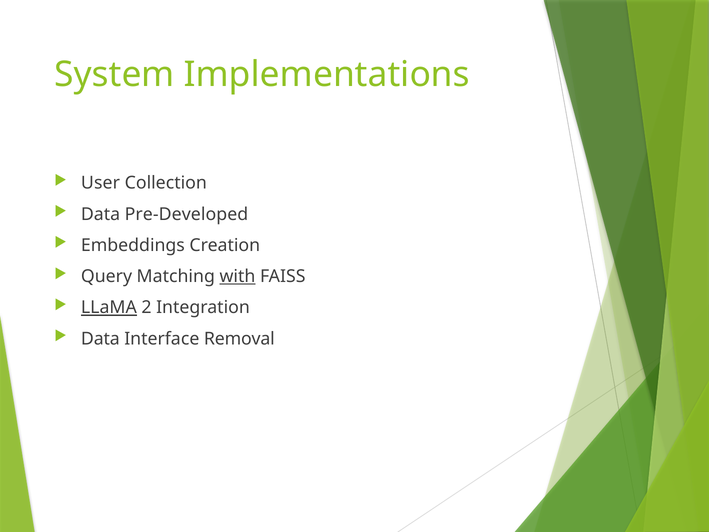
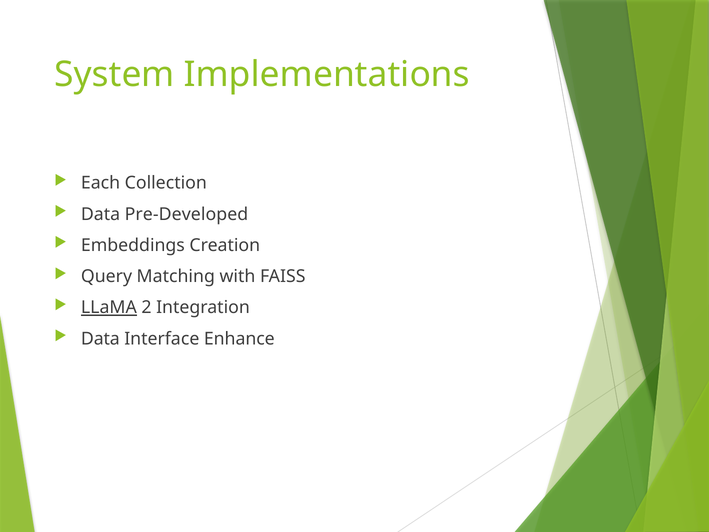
User: User -> Each
with underline: present -> none
Removal: Removal -> Enhance
